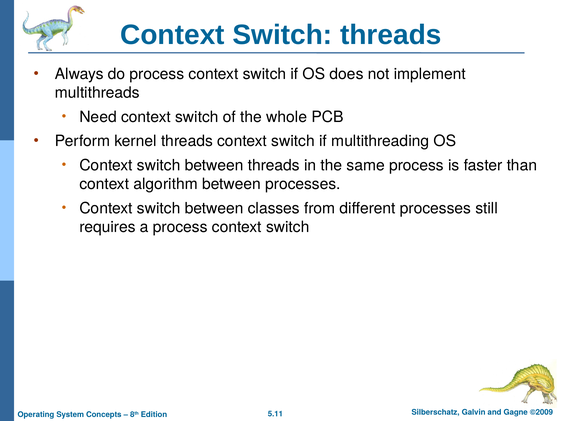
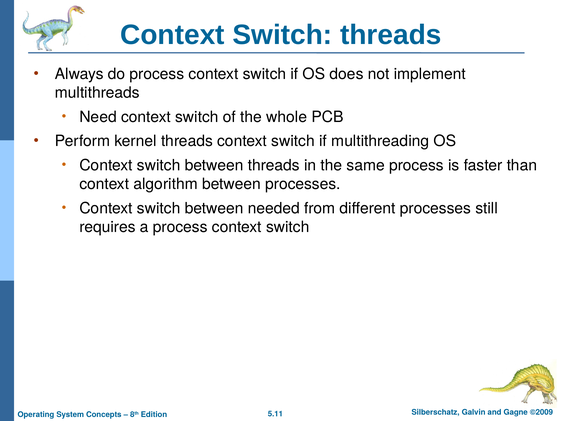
classes: classes -> needed
